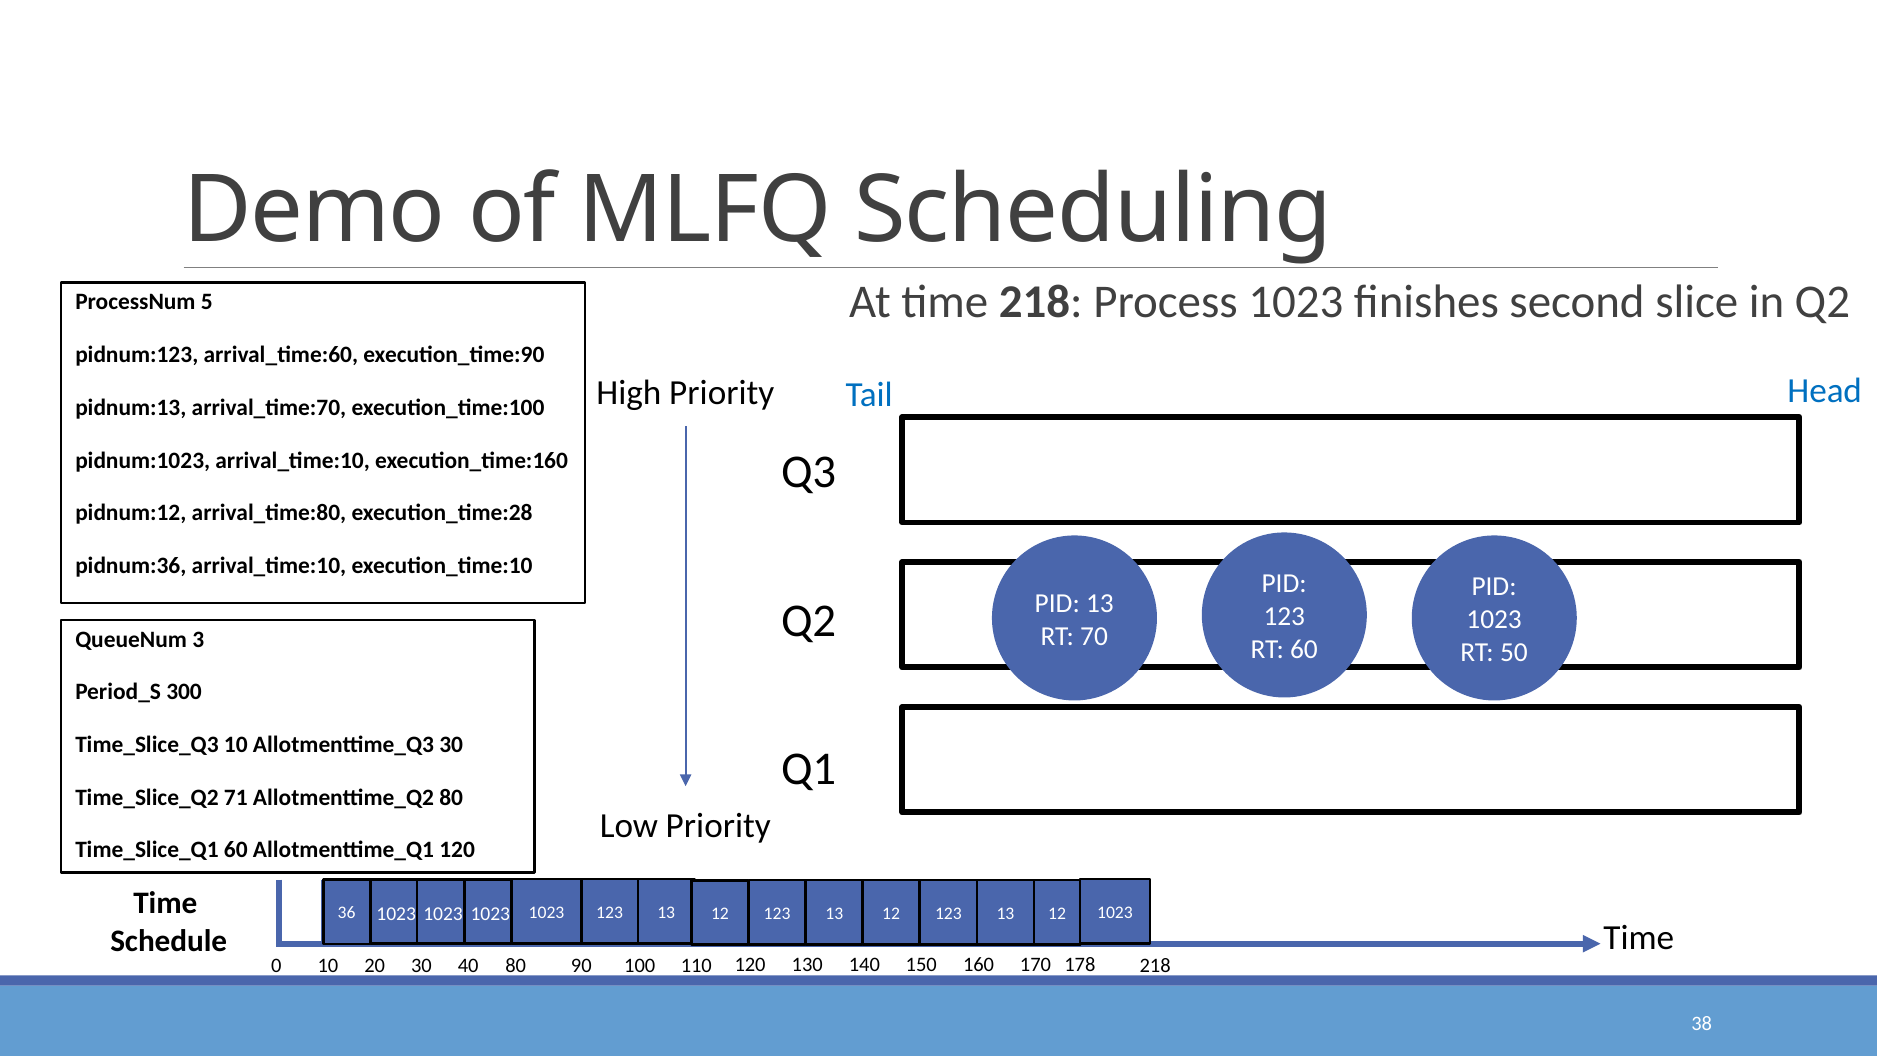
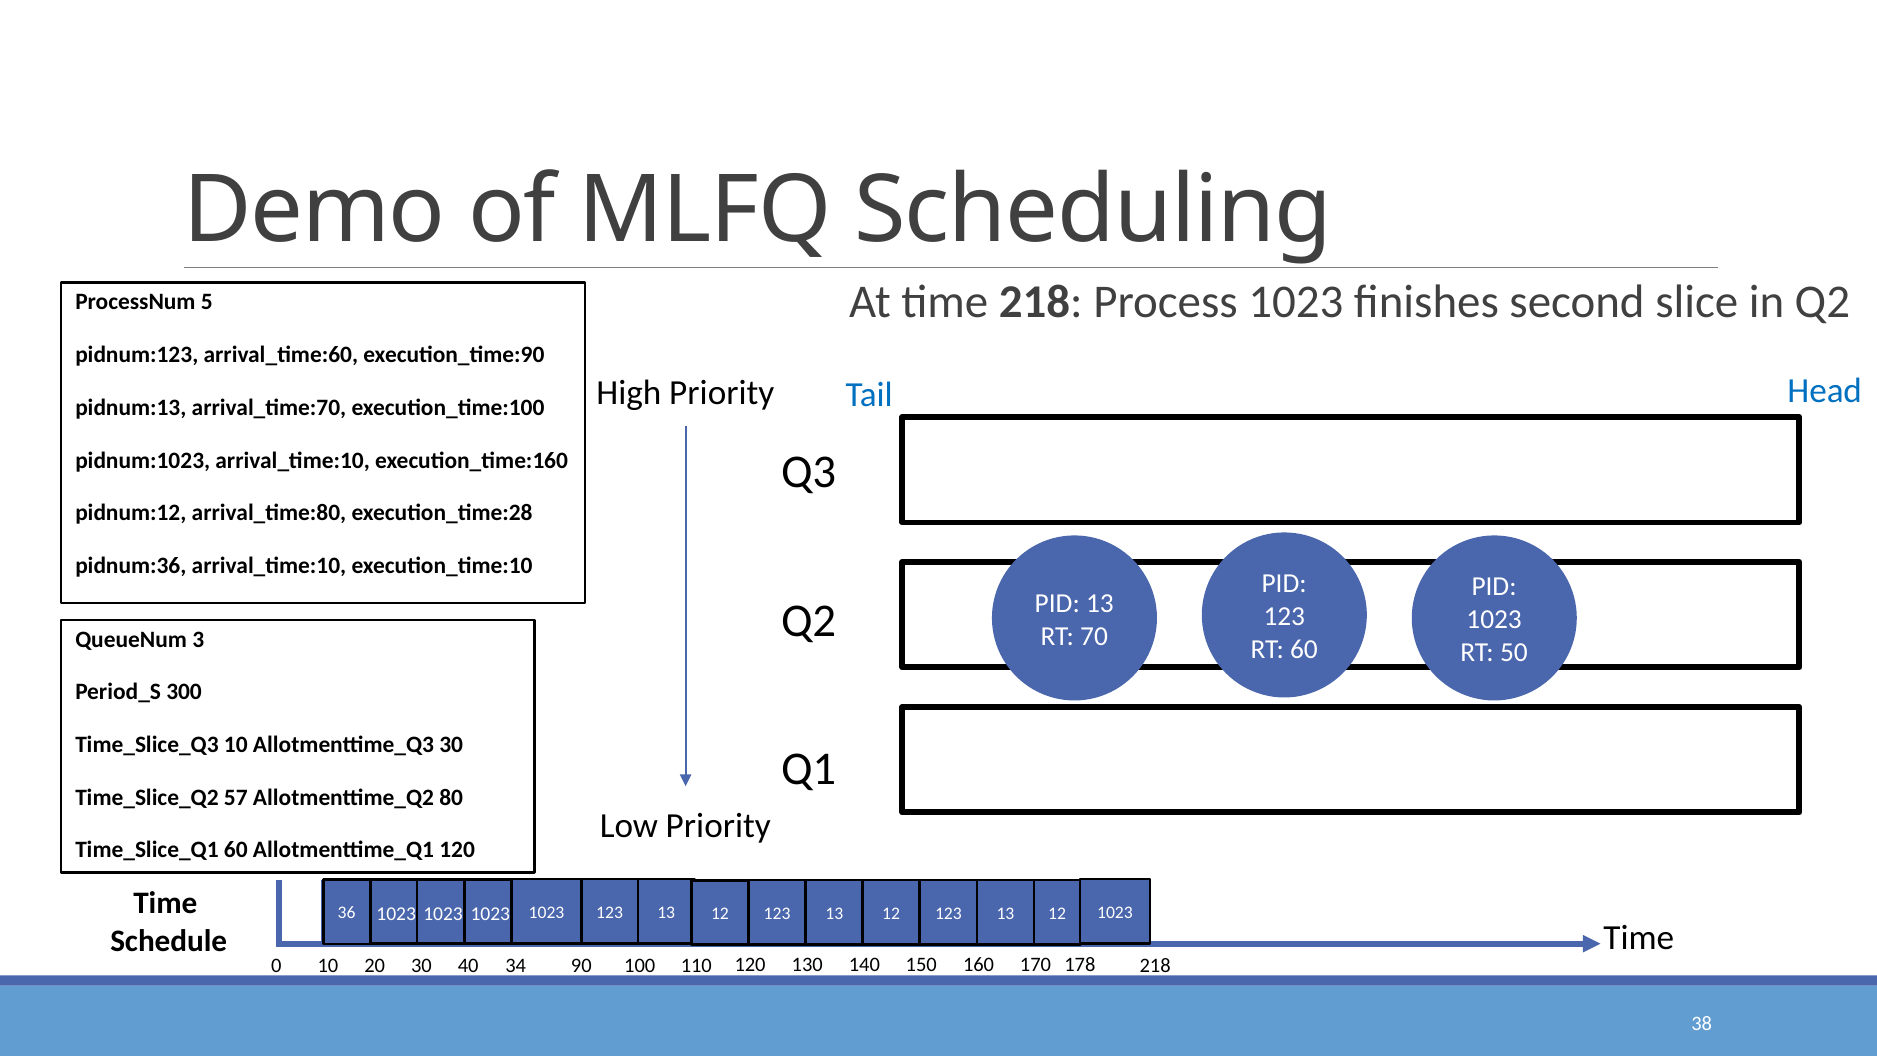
71: 71 -> 57
40 80: 80 -> 34
